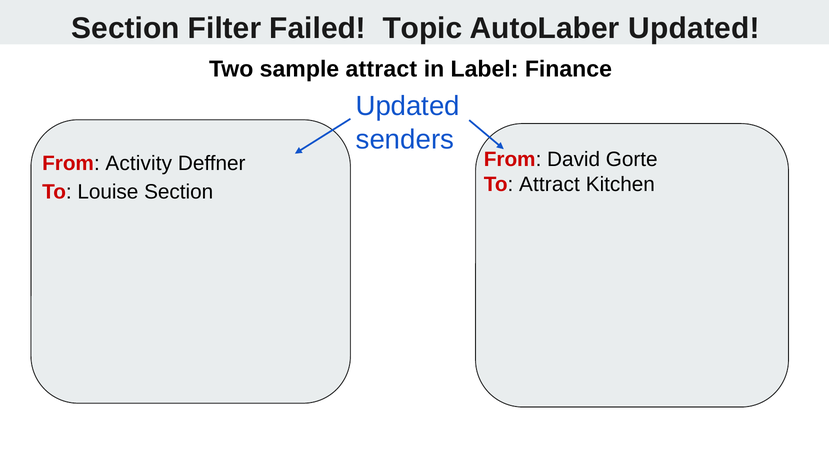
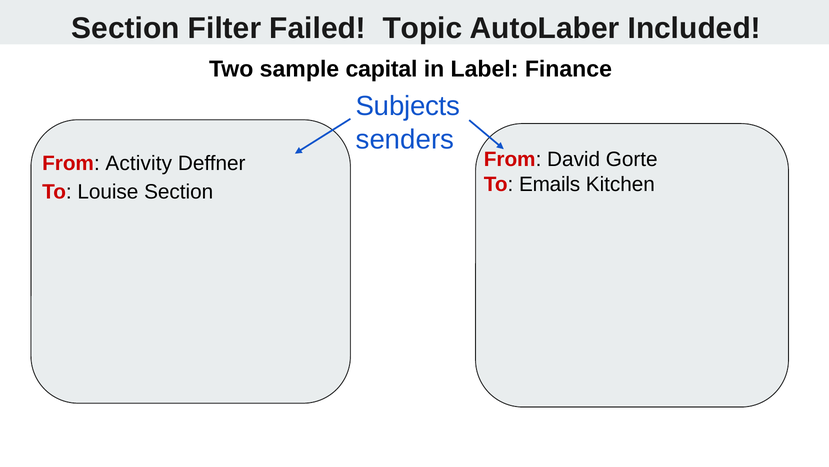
AutoLaber Updated: Updated -> Included
sample attract: attract -> capital
Updated at (408, 106): Updated -> Subjects
To Attract: Attract -> Emails
